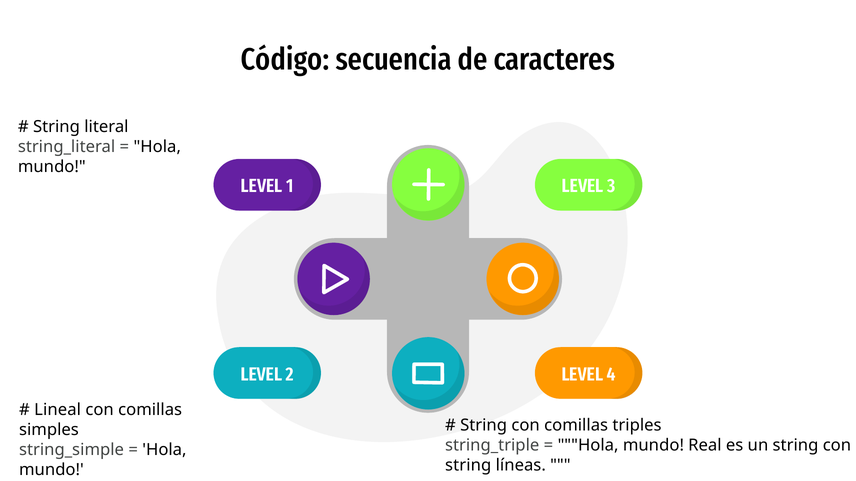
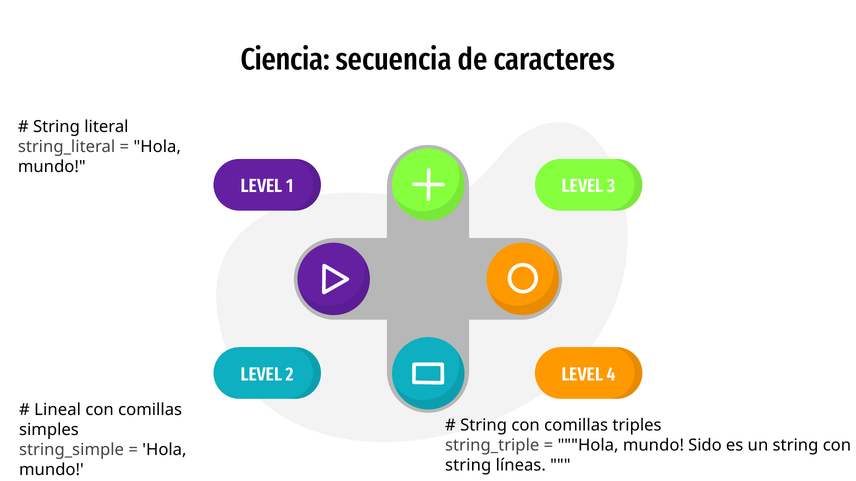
Código: Código -> Ciencia
Real: Real -> Sido
